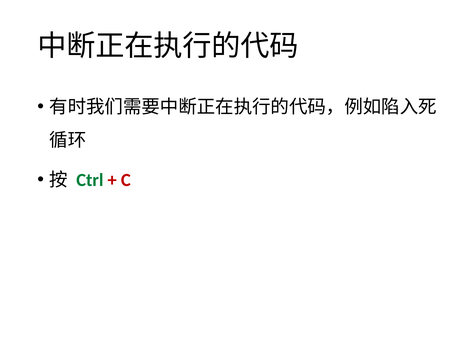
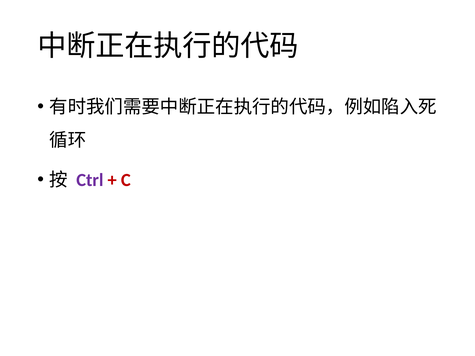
Ctrl colour: green -> purple
